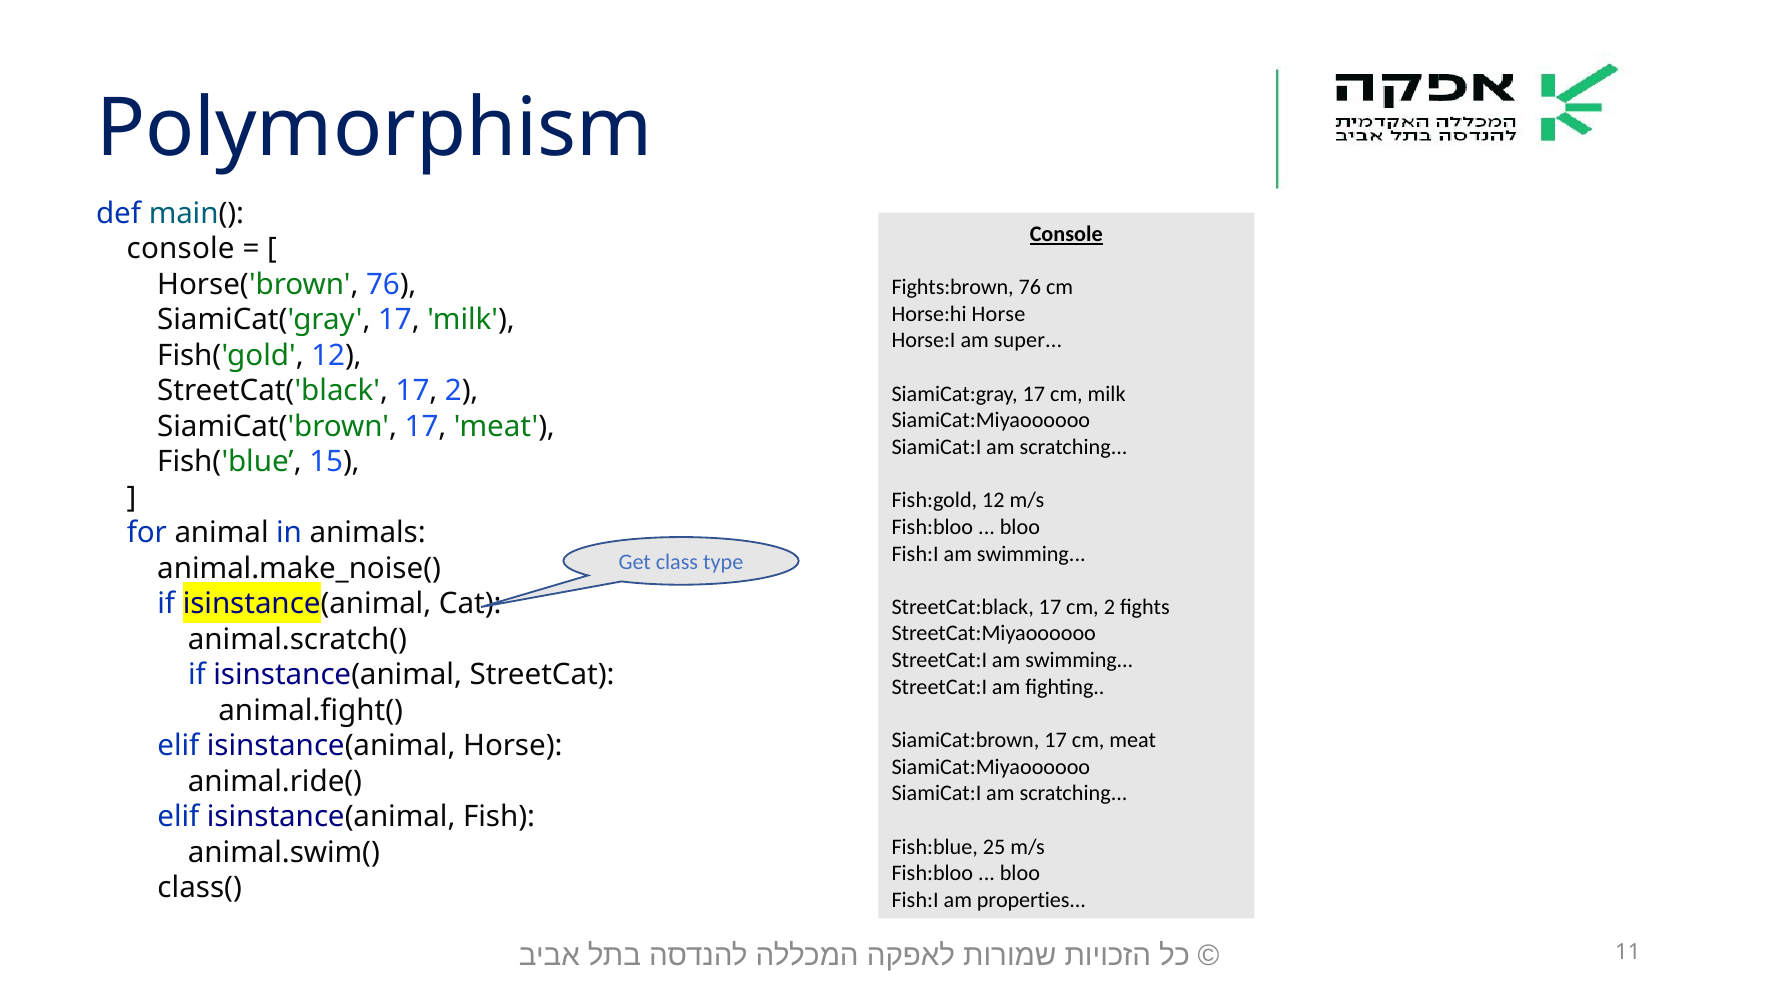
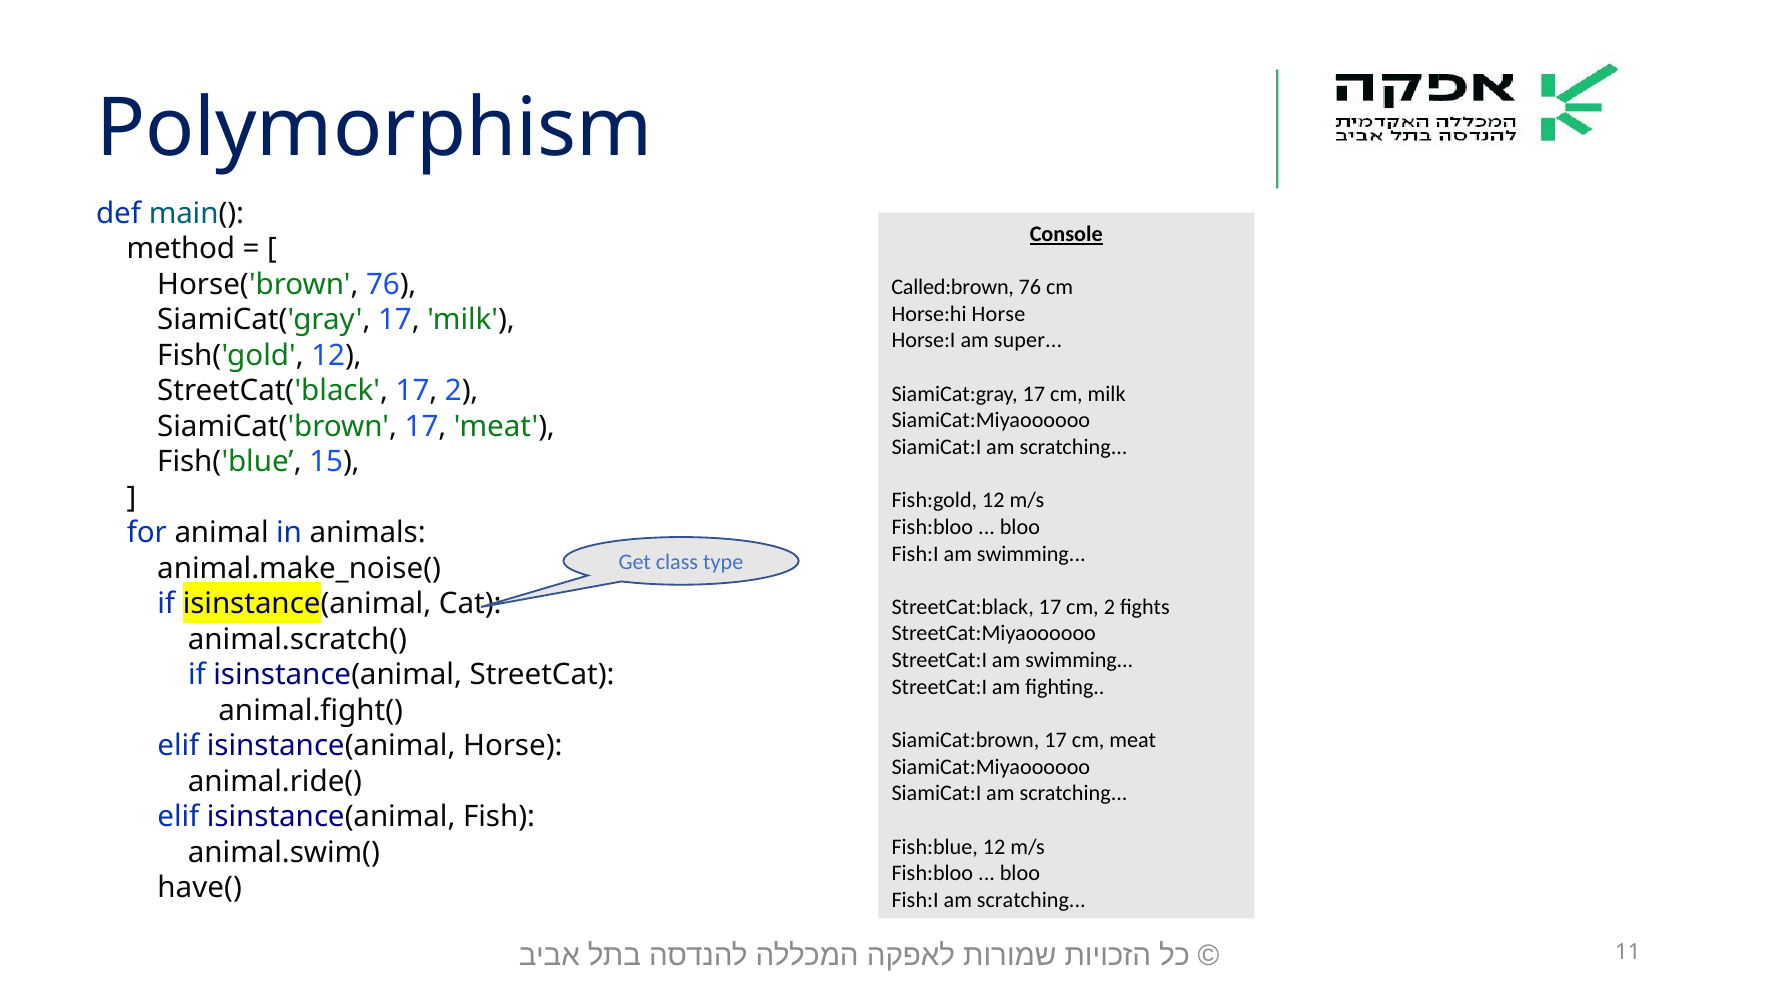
console at (181, 249): console -> method
Fights:brown: Fights:brown -> Called:brown
Fish:blue 25: 25 -> 12
class(: class( -> have(
Fish:I am properties: properties -> scratching
